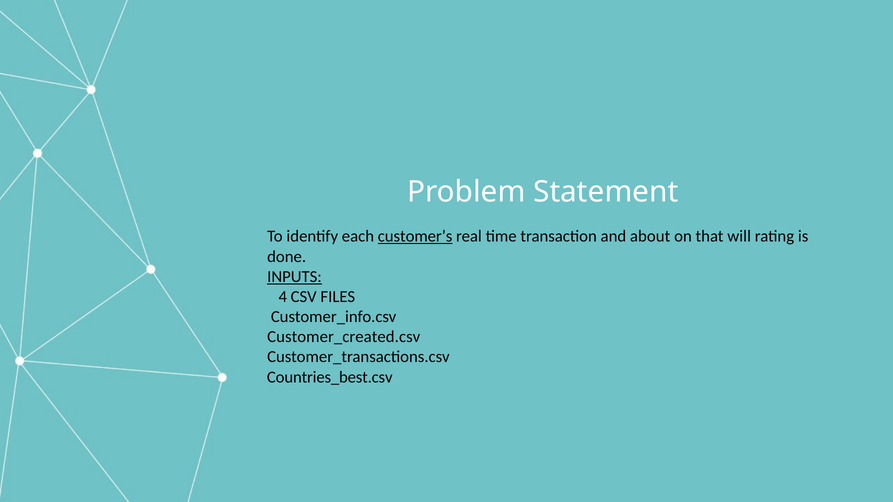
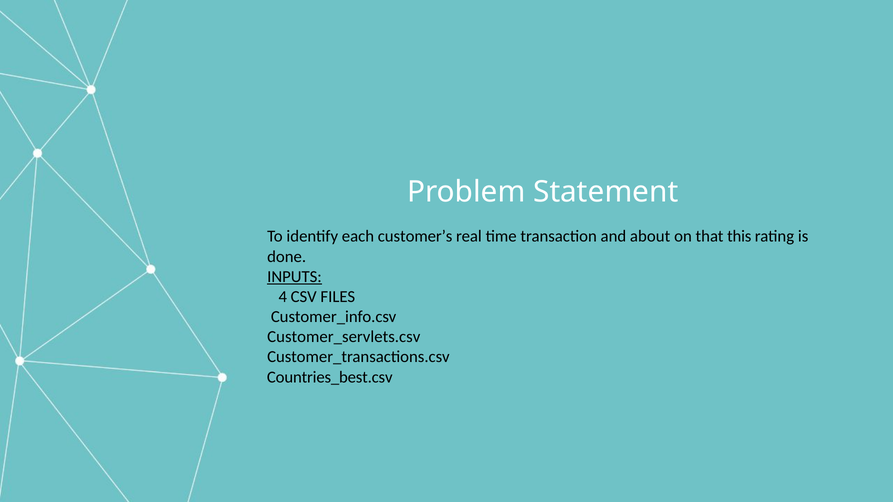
customer’s underline: present -> none
will: will -> this
Customer_created.csv: Customer_created.csv -> Customer_servlets.csv
